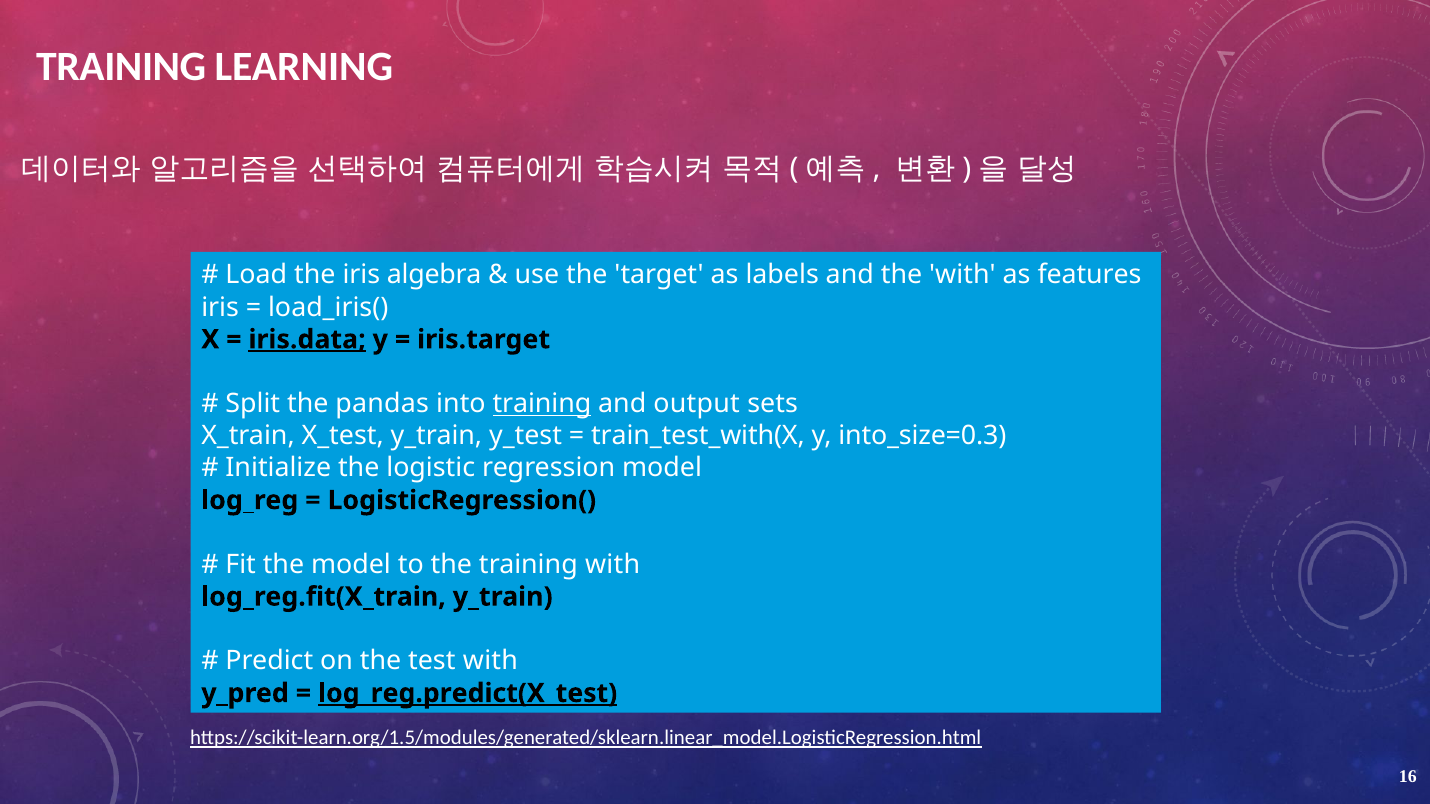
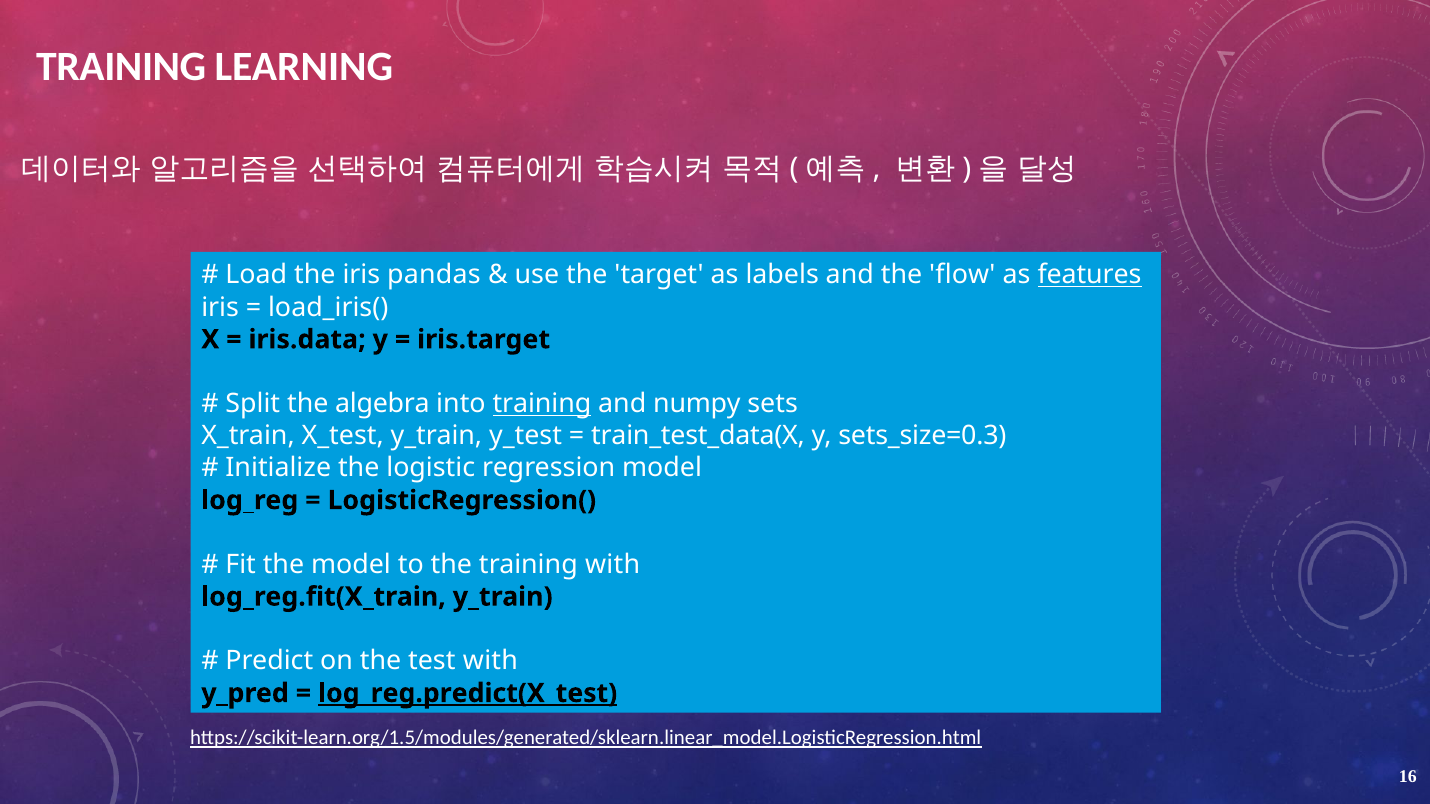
algebra: algebra -> pandas
the with: with -> flow
features underline: none -> present
iris.data underline: present -> none
pandas: pandas -> algebra
output: output -> numpy
train_test_with(X: train_test_with(X -> train_test_data(X
into_size=0.3: into_size=0.3 -> sets_size=0.3
